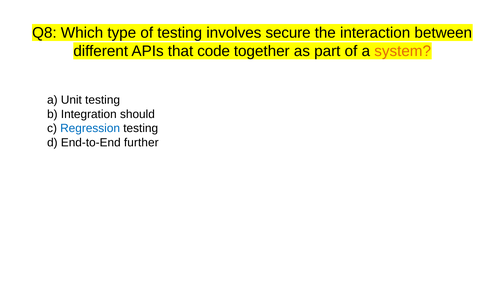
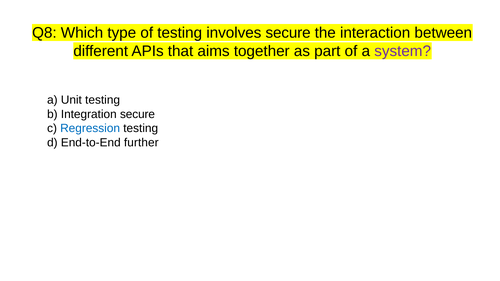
code: code -> aims
system colour: orange -> purple
Integration should: should -> secure
